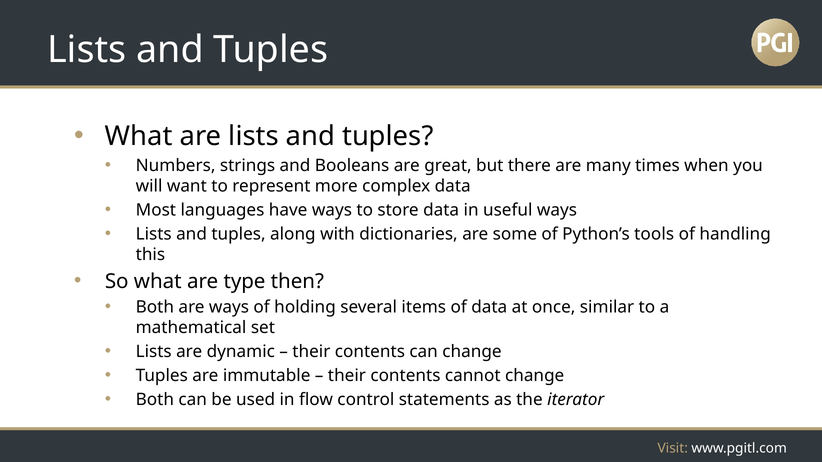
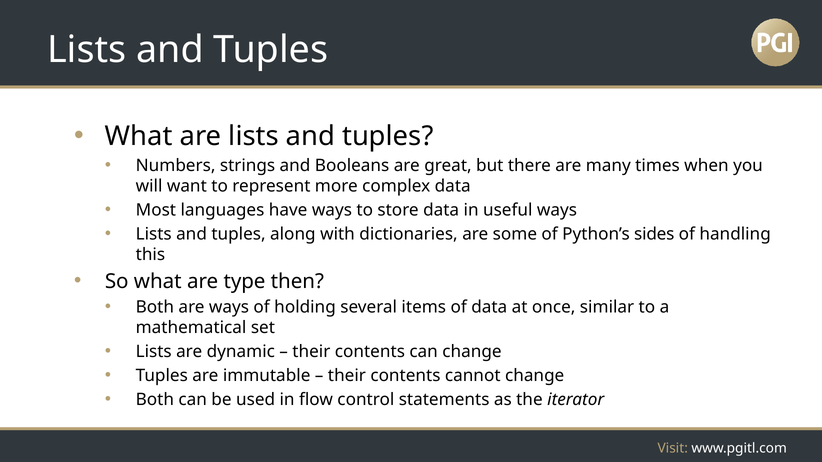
tools: tools -> sides
